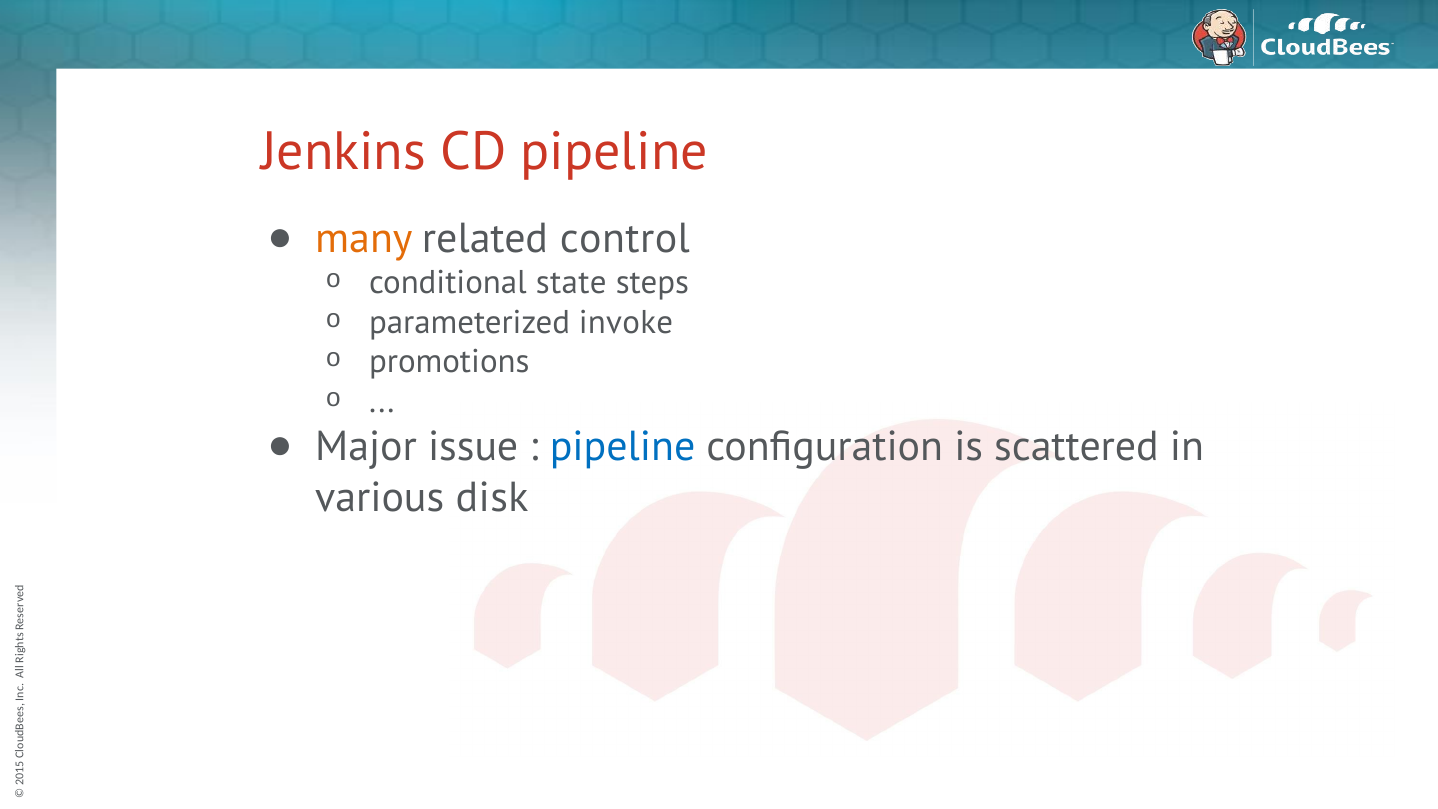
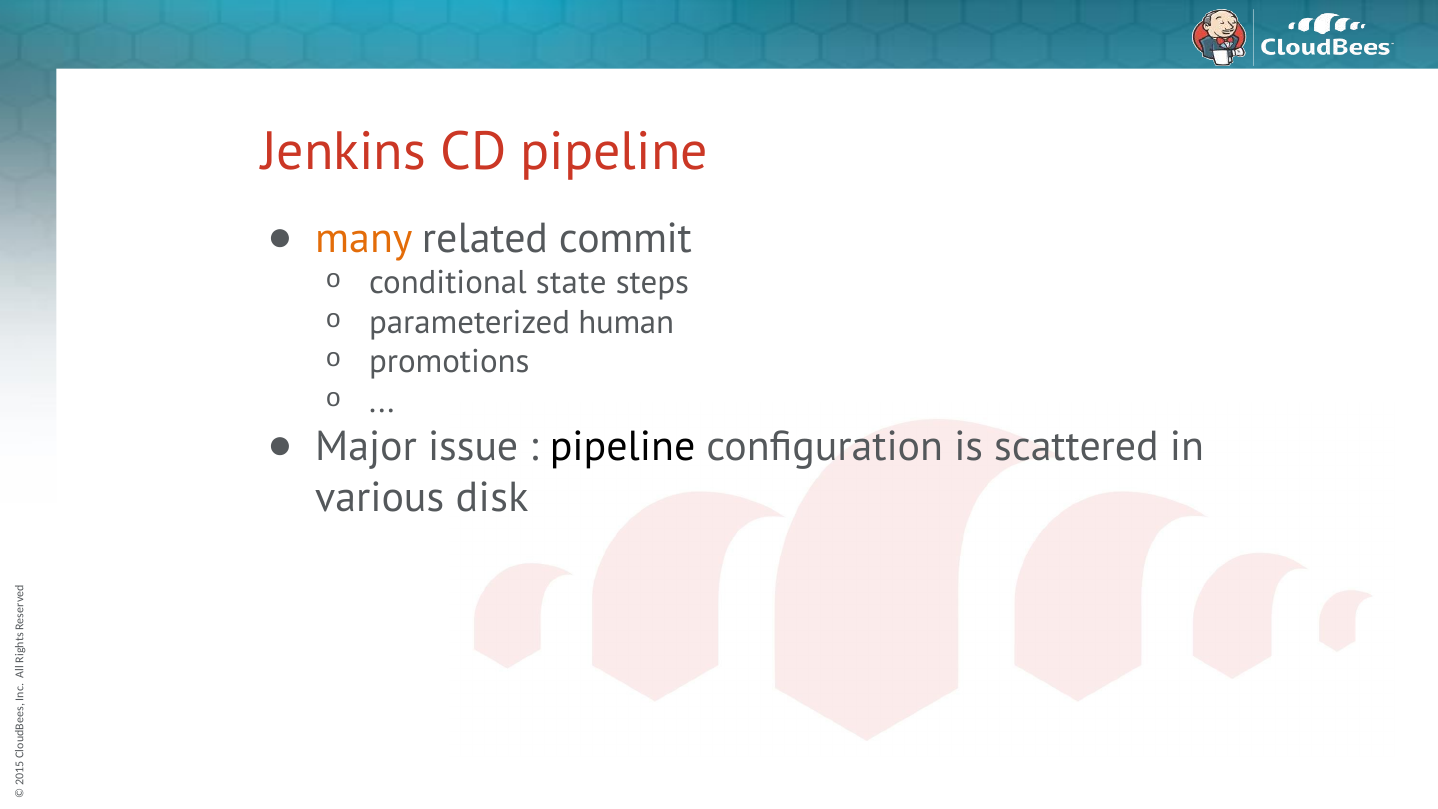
control: control -> commit
invoke: invoke -> human
pipeline at (623, 447) colour: blue -> black
